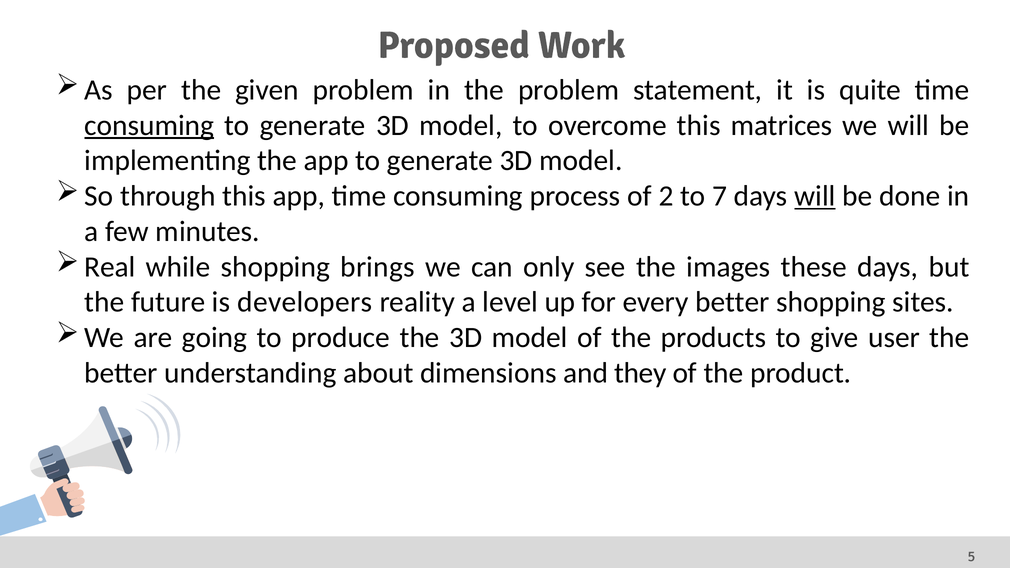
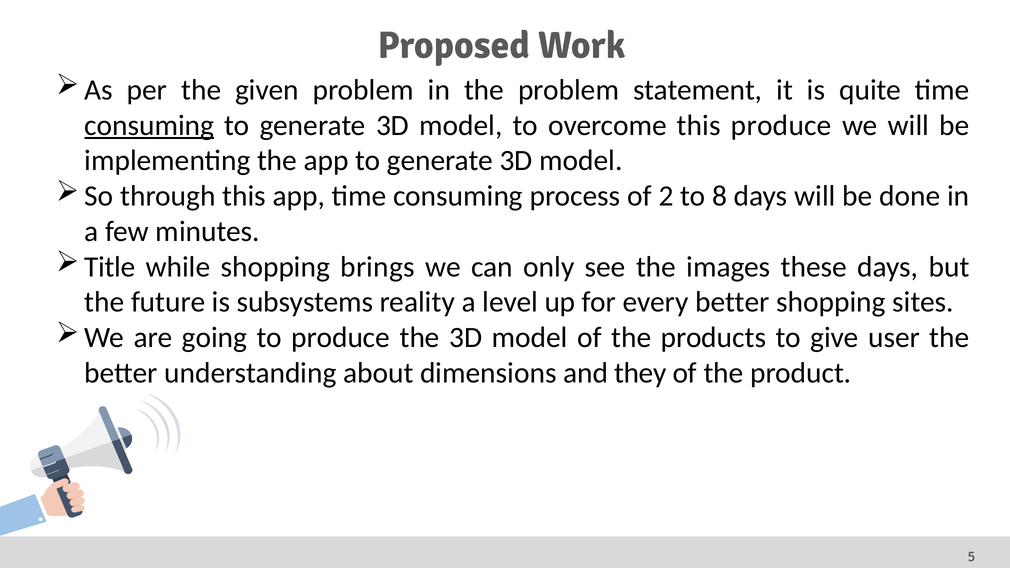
this matrices: matrices -> produce
7: 7 -> 8
will at (815, 196) underline: present -> none
Real: Real -> Title
developers: developers -> subsystems
